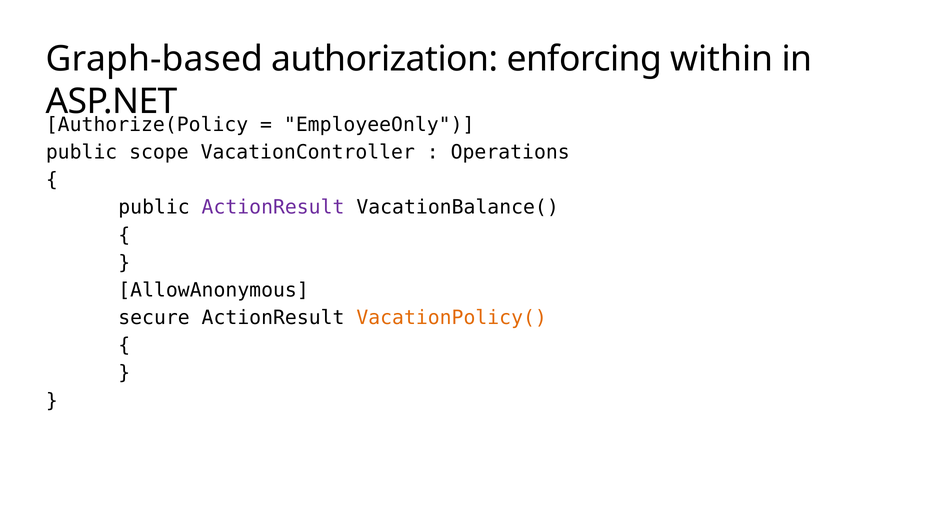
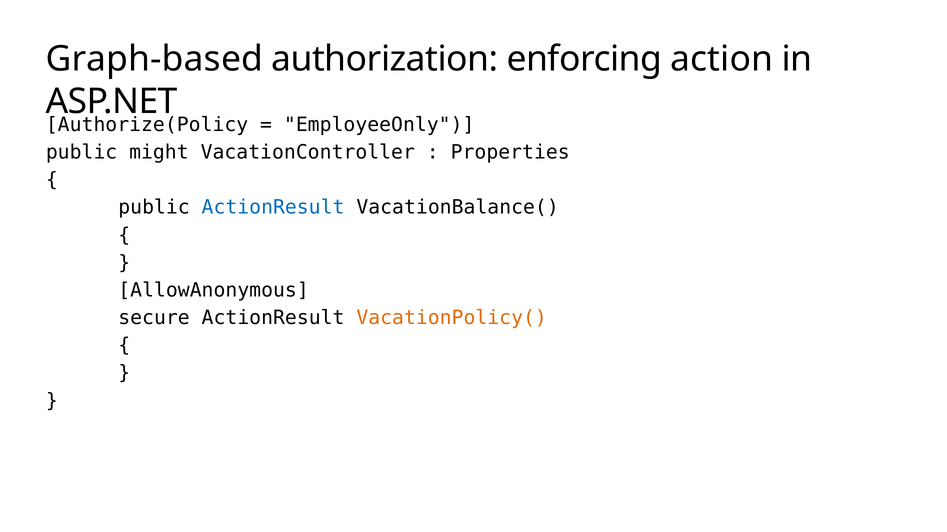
within: within -> action
scope: scope -> might
Operations: Operations -> Properties
ActionResult at (273, 208) colour: purple -> blue
